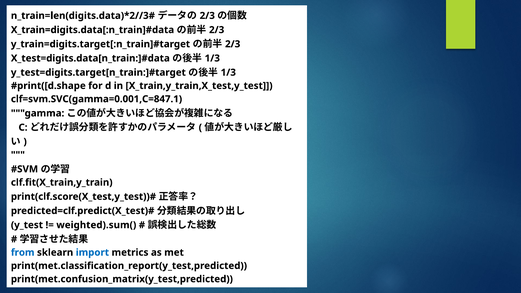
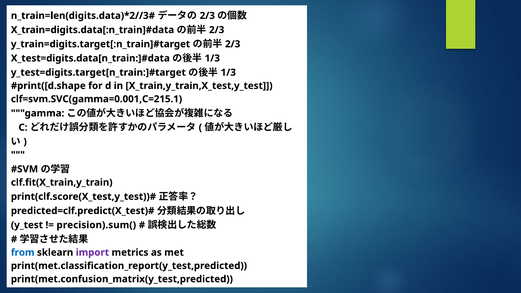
clf=svm.SVC(gamma=0.001,C=847.1: clf=svm.SVC(gamma=0.001,C=847.1 -> clf=svm.SVC(gamma=0.001,C=215.1
weighted).sum(: weighted).sum( -> precision).sum(
import colour: blue -> purple
